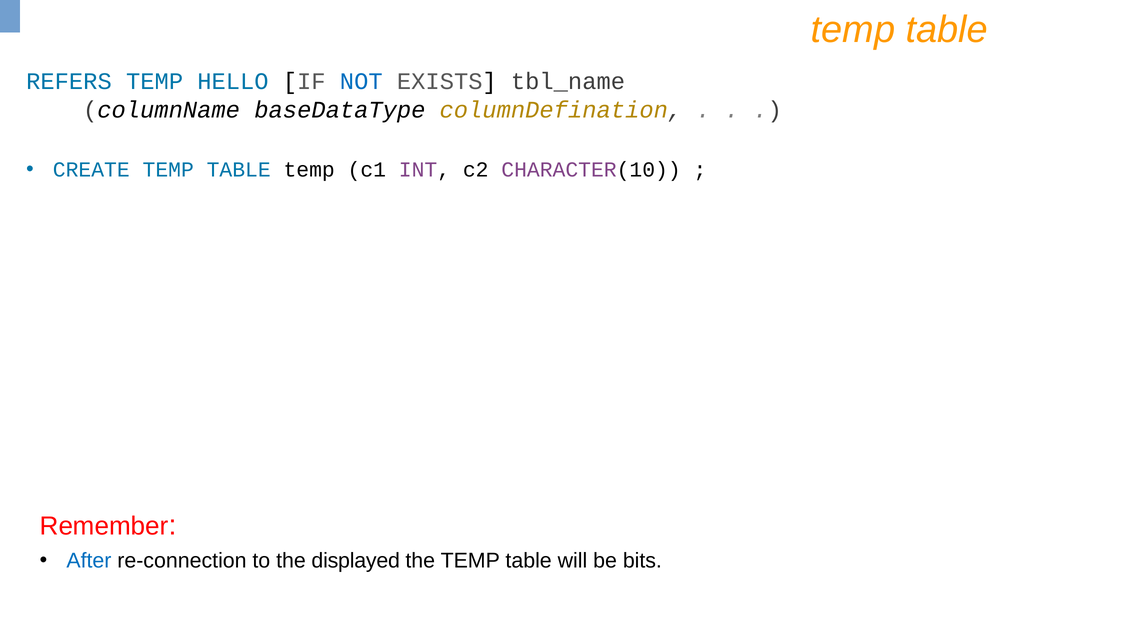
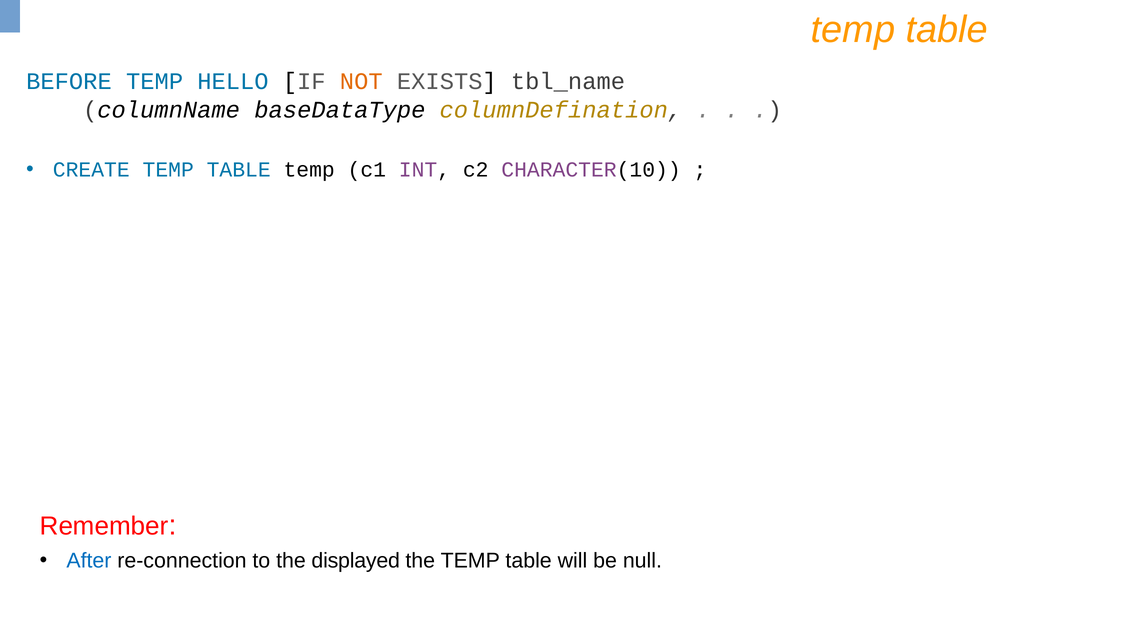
REFERS: REFERS -> BEFORE
NOT colour: blue -> orange
bits: bits -> null
